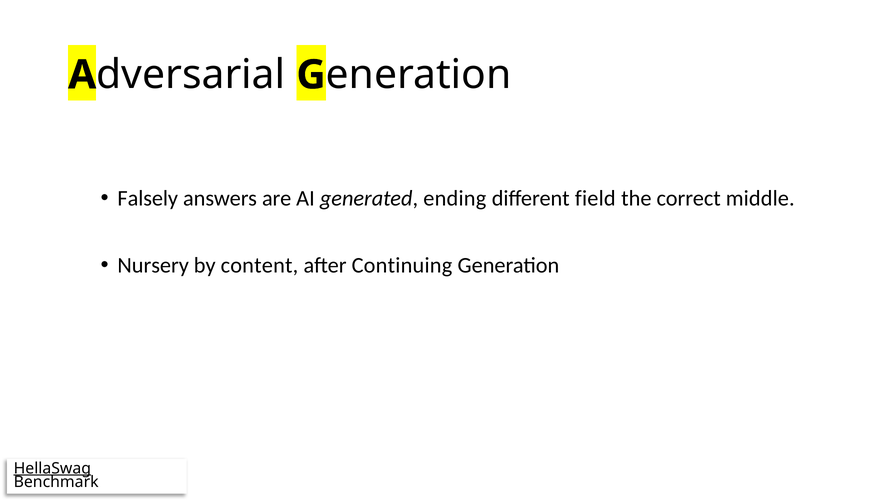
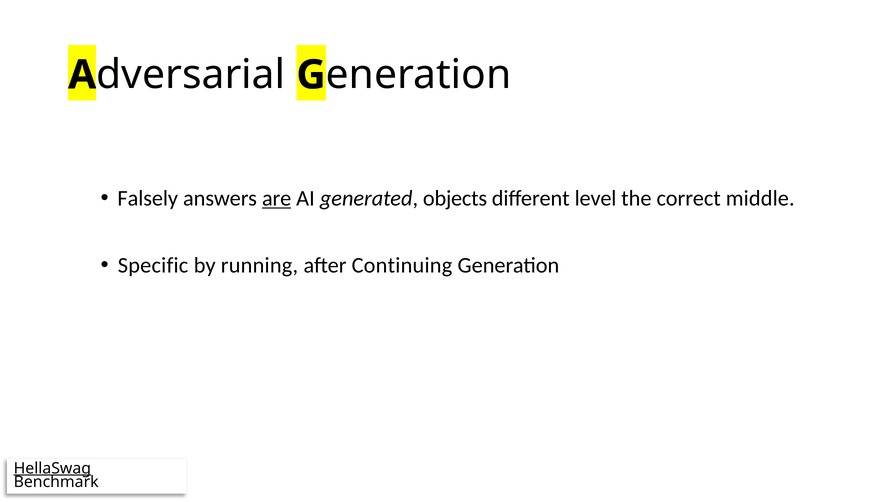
are underline: none -> present
ending: ending -> objects
field: field -> level
Nursery: Nursery -> Specific
content: content -> running
